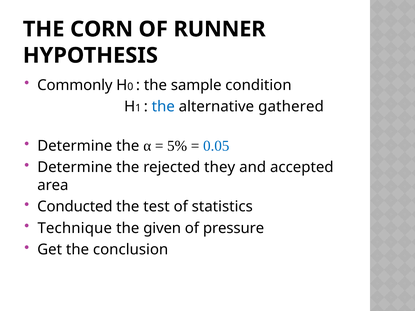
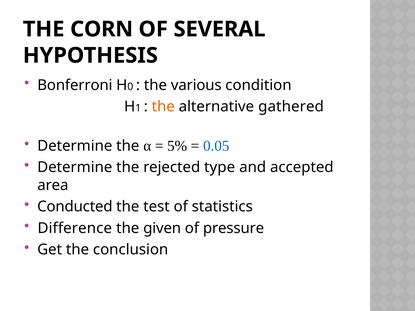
RUNNER: RUNNER -> SEVERAL
Commonly: Commonly -> Bonferroni
sample: sample -> various
the at (163, 107) colour: blue -> orange
they: they -> type
Technique: Technique -> Difference
